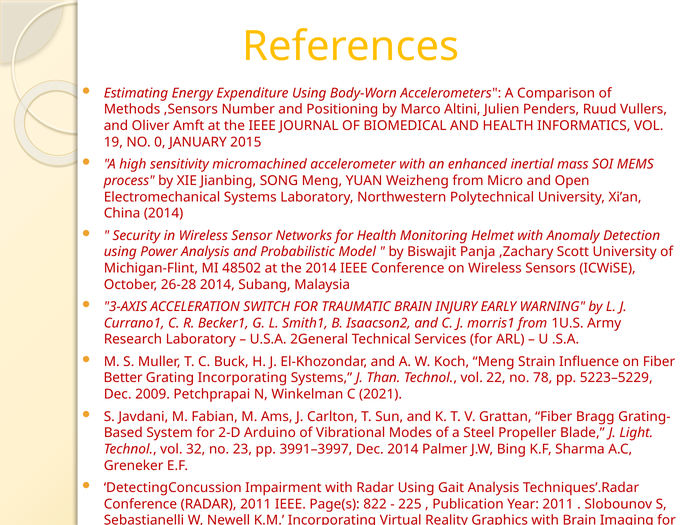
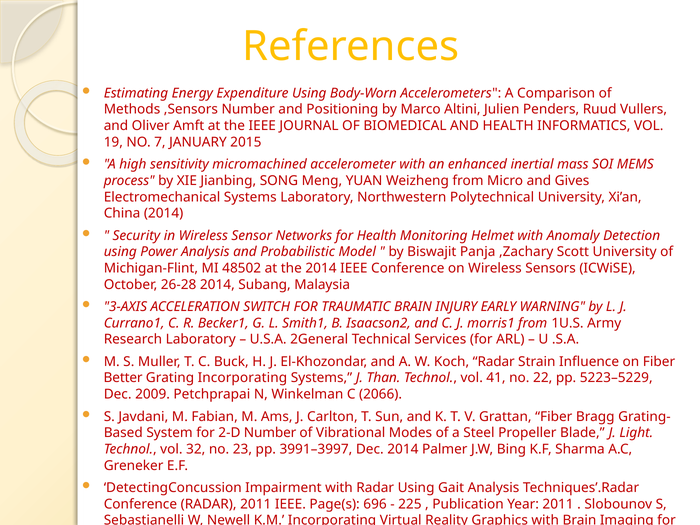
0: 0 -> 7
Open: Open -> Gives
Koch Meng: Meng -> Radar
22: 22 -> 41
78: 78 -> 22
2021: 2021 -> 2066
2-D Arduino: Arduino -> Number
822: 822 -> 696
